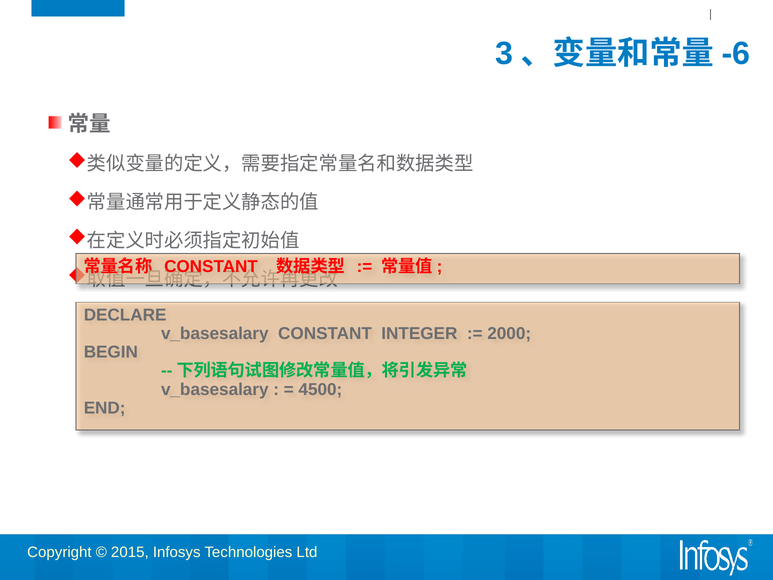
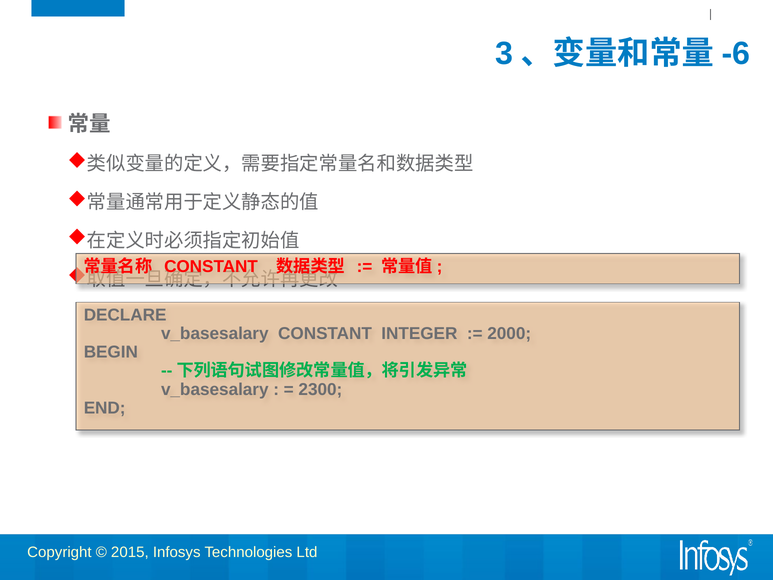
4500: 4500 -> 2300
